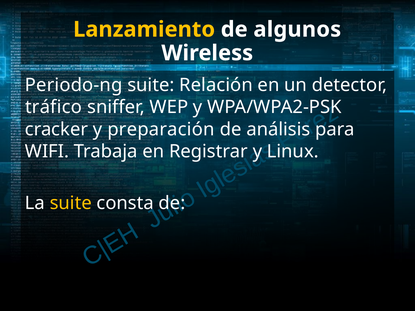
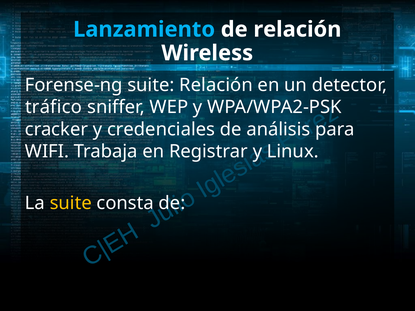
Lanzamiento colour: yellow -> light blue
de algunos: algunos -> relación
Periodo-ng: Periodo-ng -> Forense-ng
preparación: preparación -> credenciales
